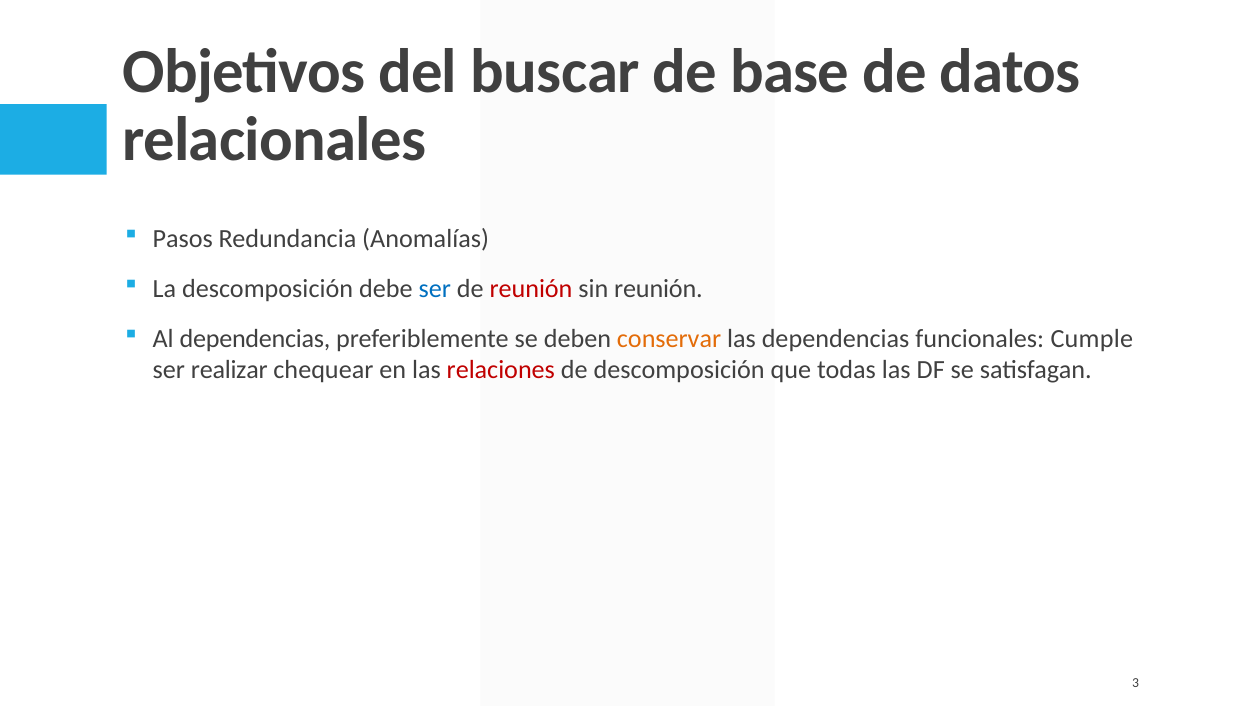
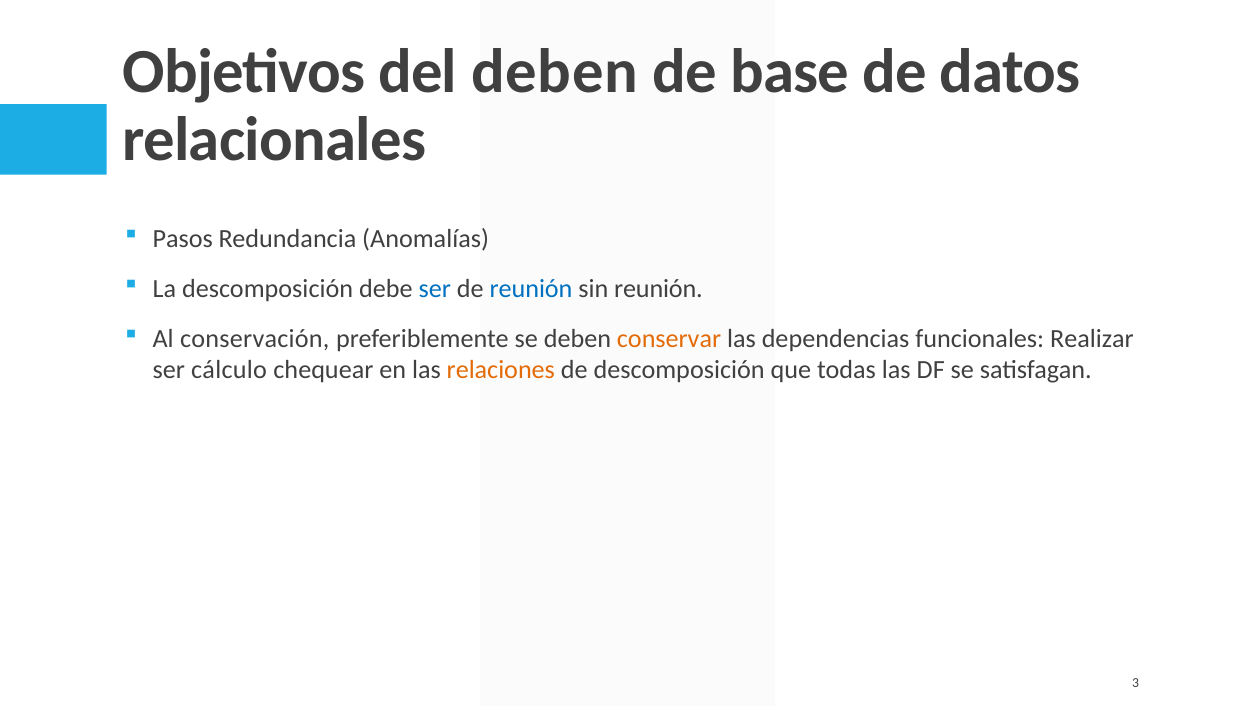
del buscar: buscar -> deben
reunión at (531, 289) colour: red -> blue
Al dependencias: dependencias -> conservación
Cumple: Cumple -> Realizar
realizar: realizar -> cálculo
relaciones colour: red -> orange
